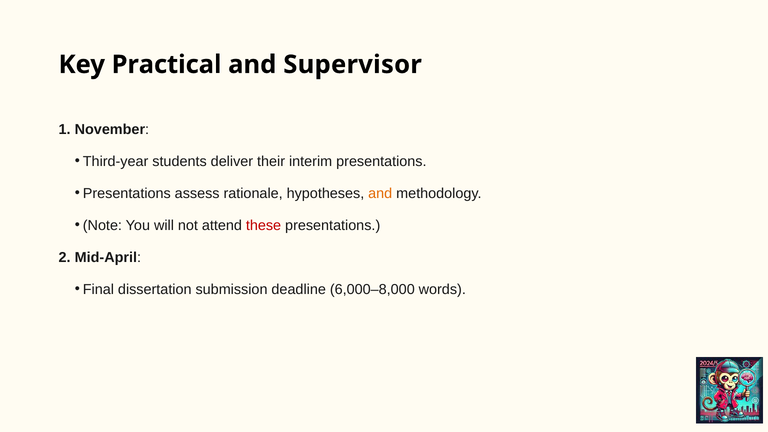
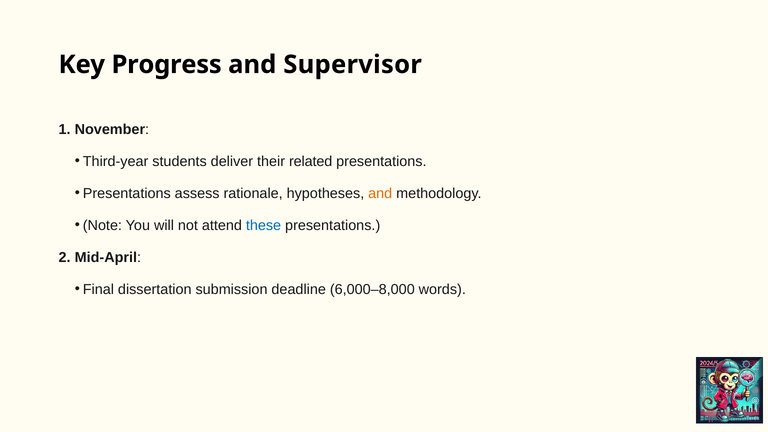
Practical: Practical -> Progress
interim: interim -> related
these colour: red -> blue
